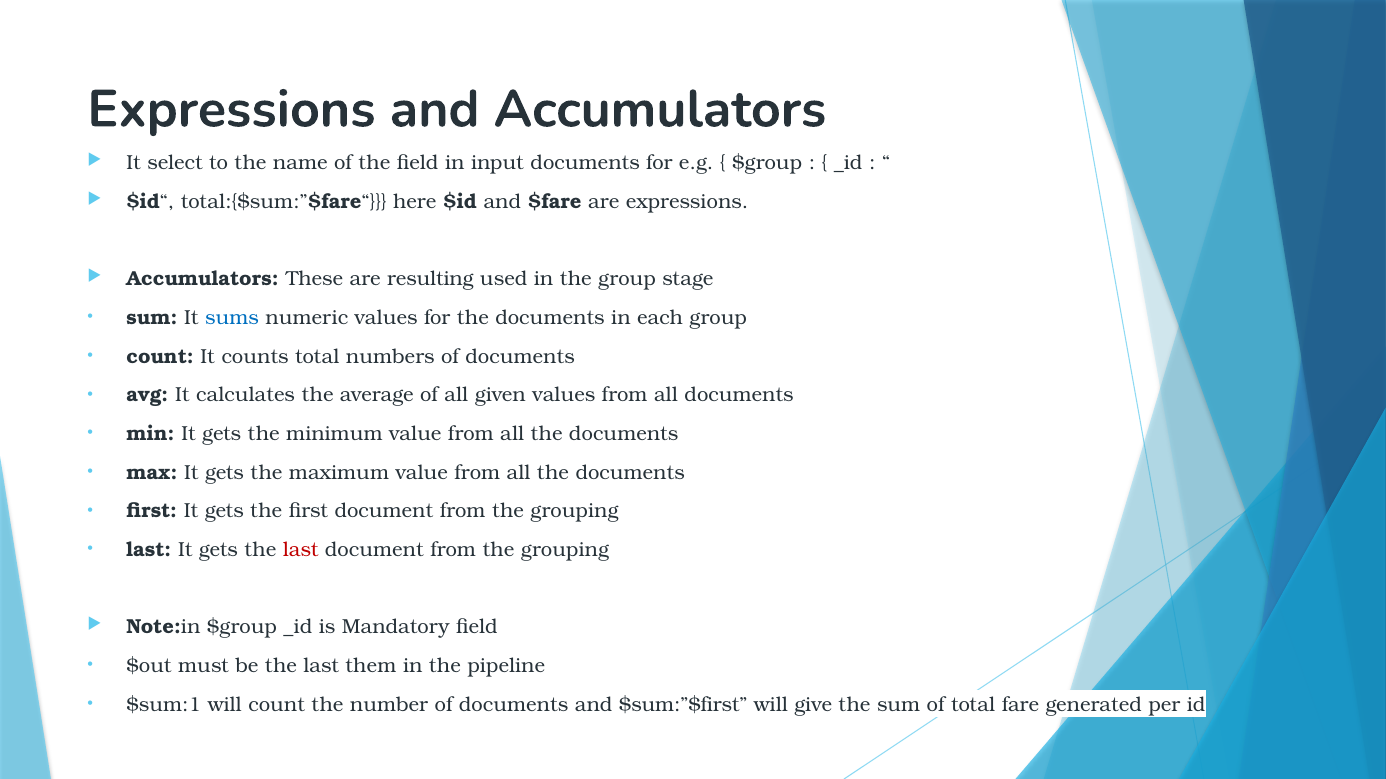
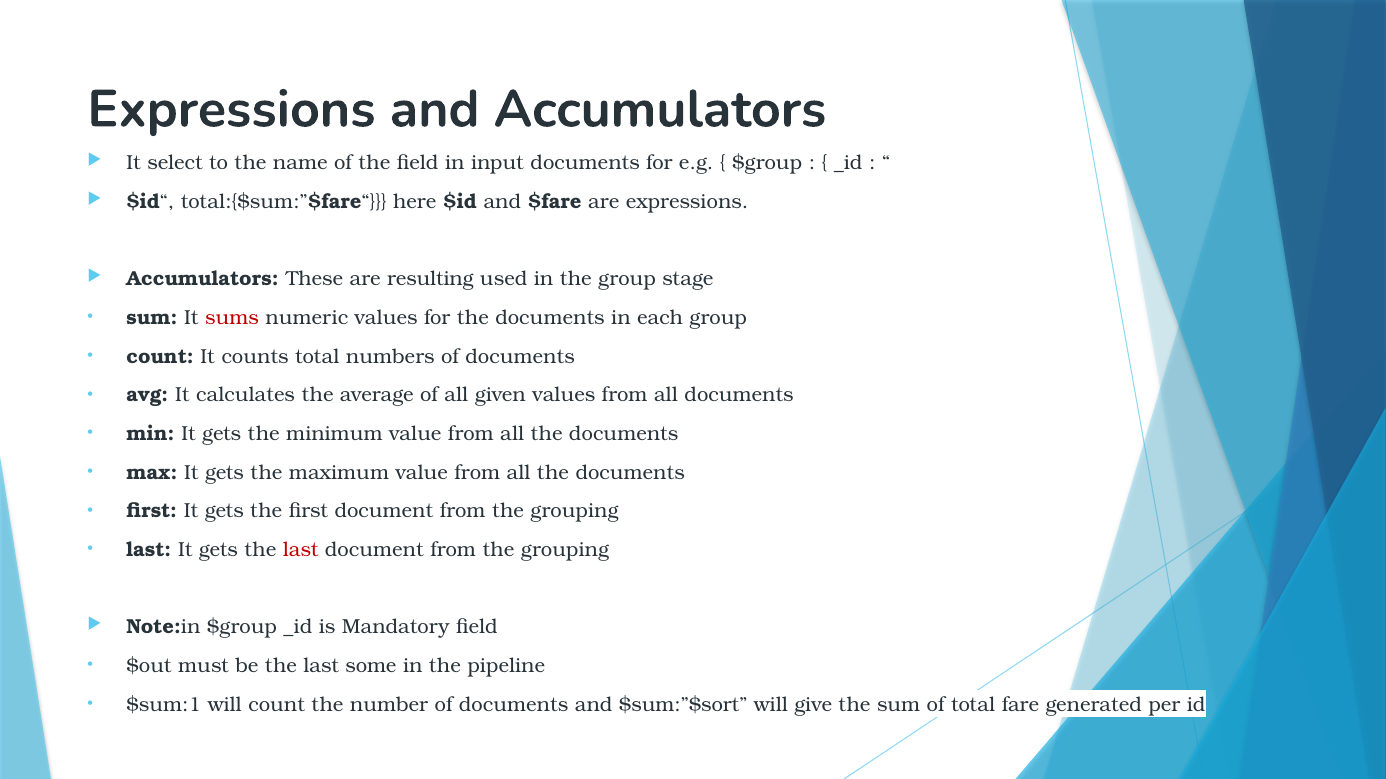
sums colour: blue -> red
them: them -> some
$sum:”$first: $sum:”$first -> $sum:”$sort
